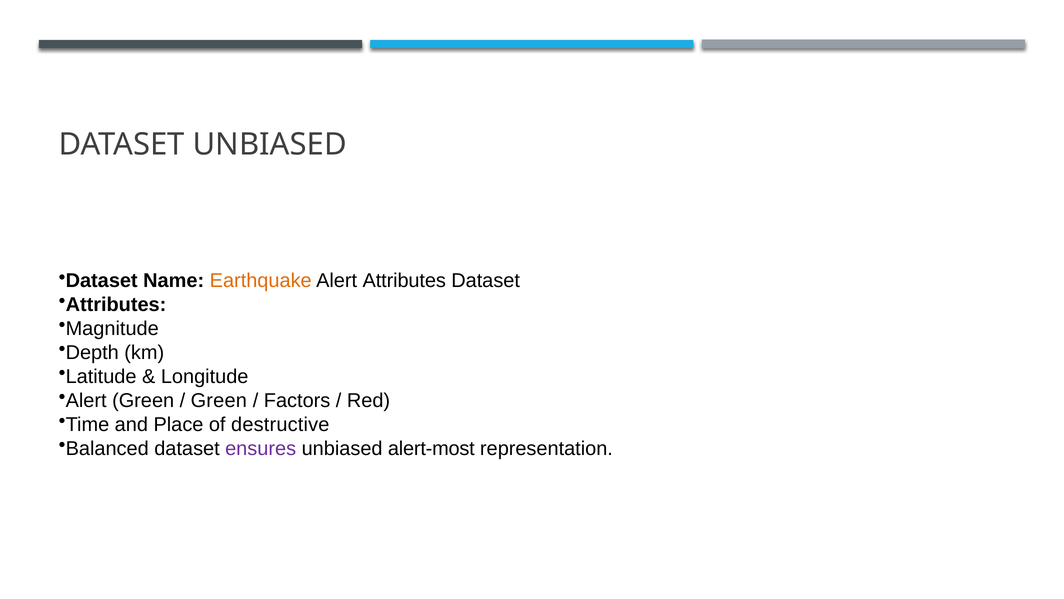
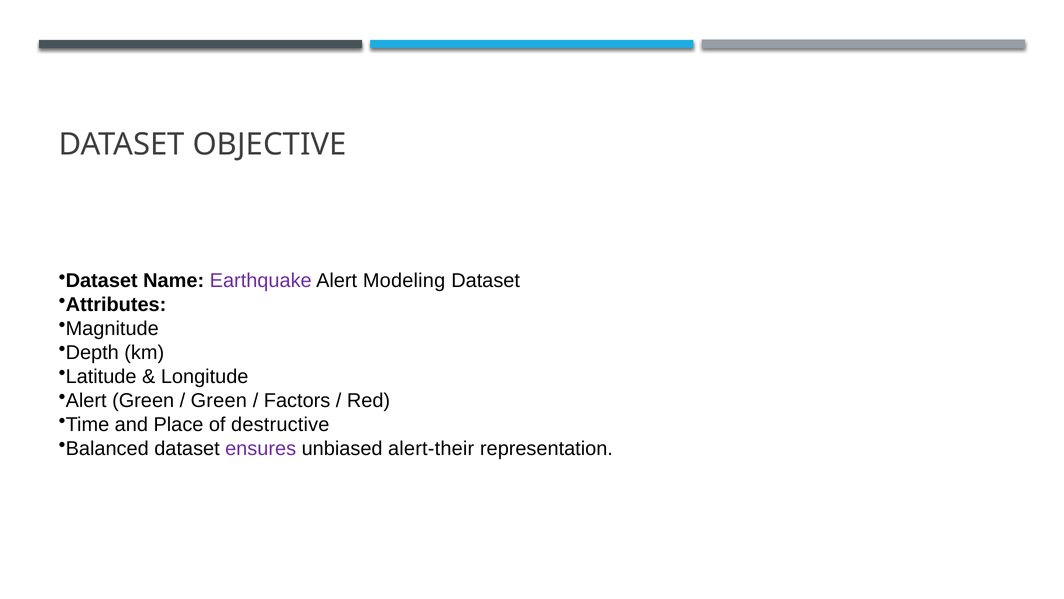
DATASET UNBIASED: UNBIASED -> OBJECTIVE
Earthquake colour: orange -> purple
Alert Attributes: Attributes -> Modeling
alert-most: alert-most -> alert-their
